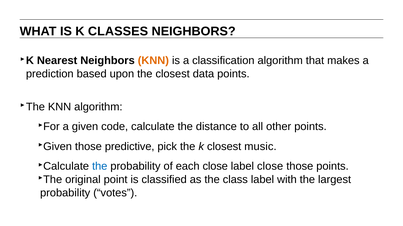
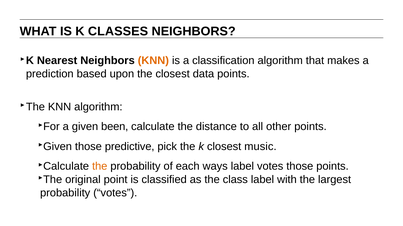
code: code -> been
the at (100, 167) colour: blue -> orange
each close: close -> ways
label close: close -> votes
